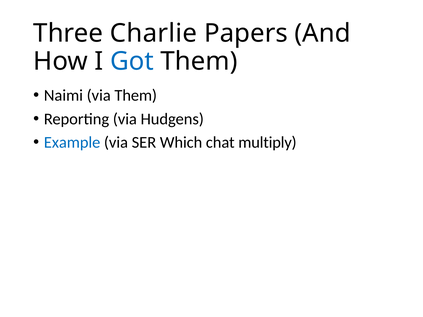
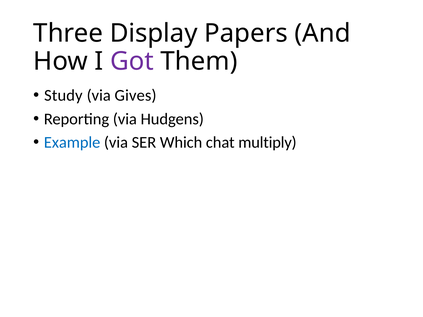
Charlie: Charlie -> Display
Got colour: blue -> purple
Naimi: Naimi -> Study
via Them: Them -> Gives
